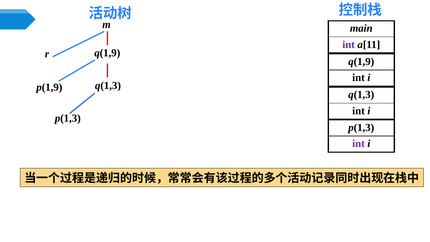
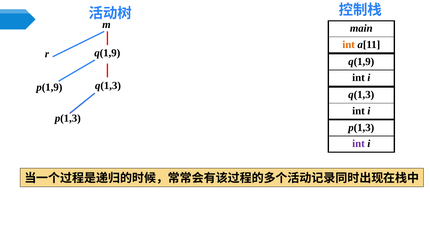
int at (349, 45) colour: purple -> orange
